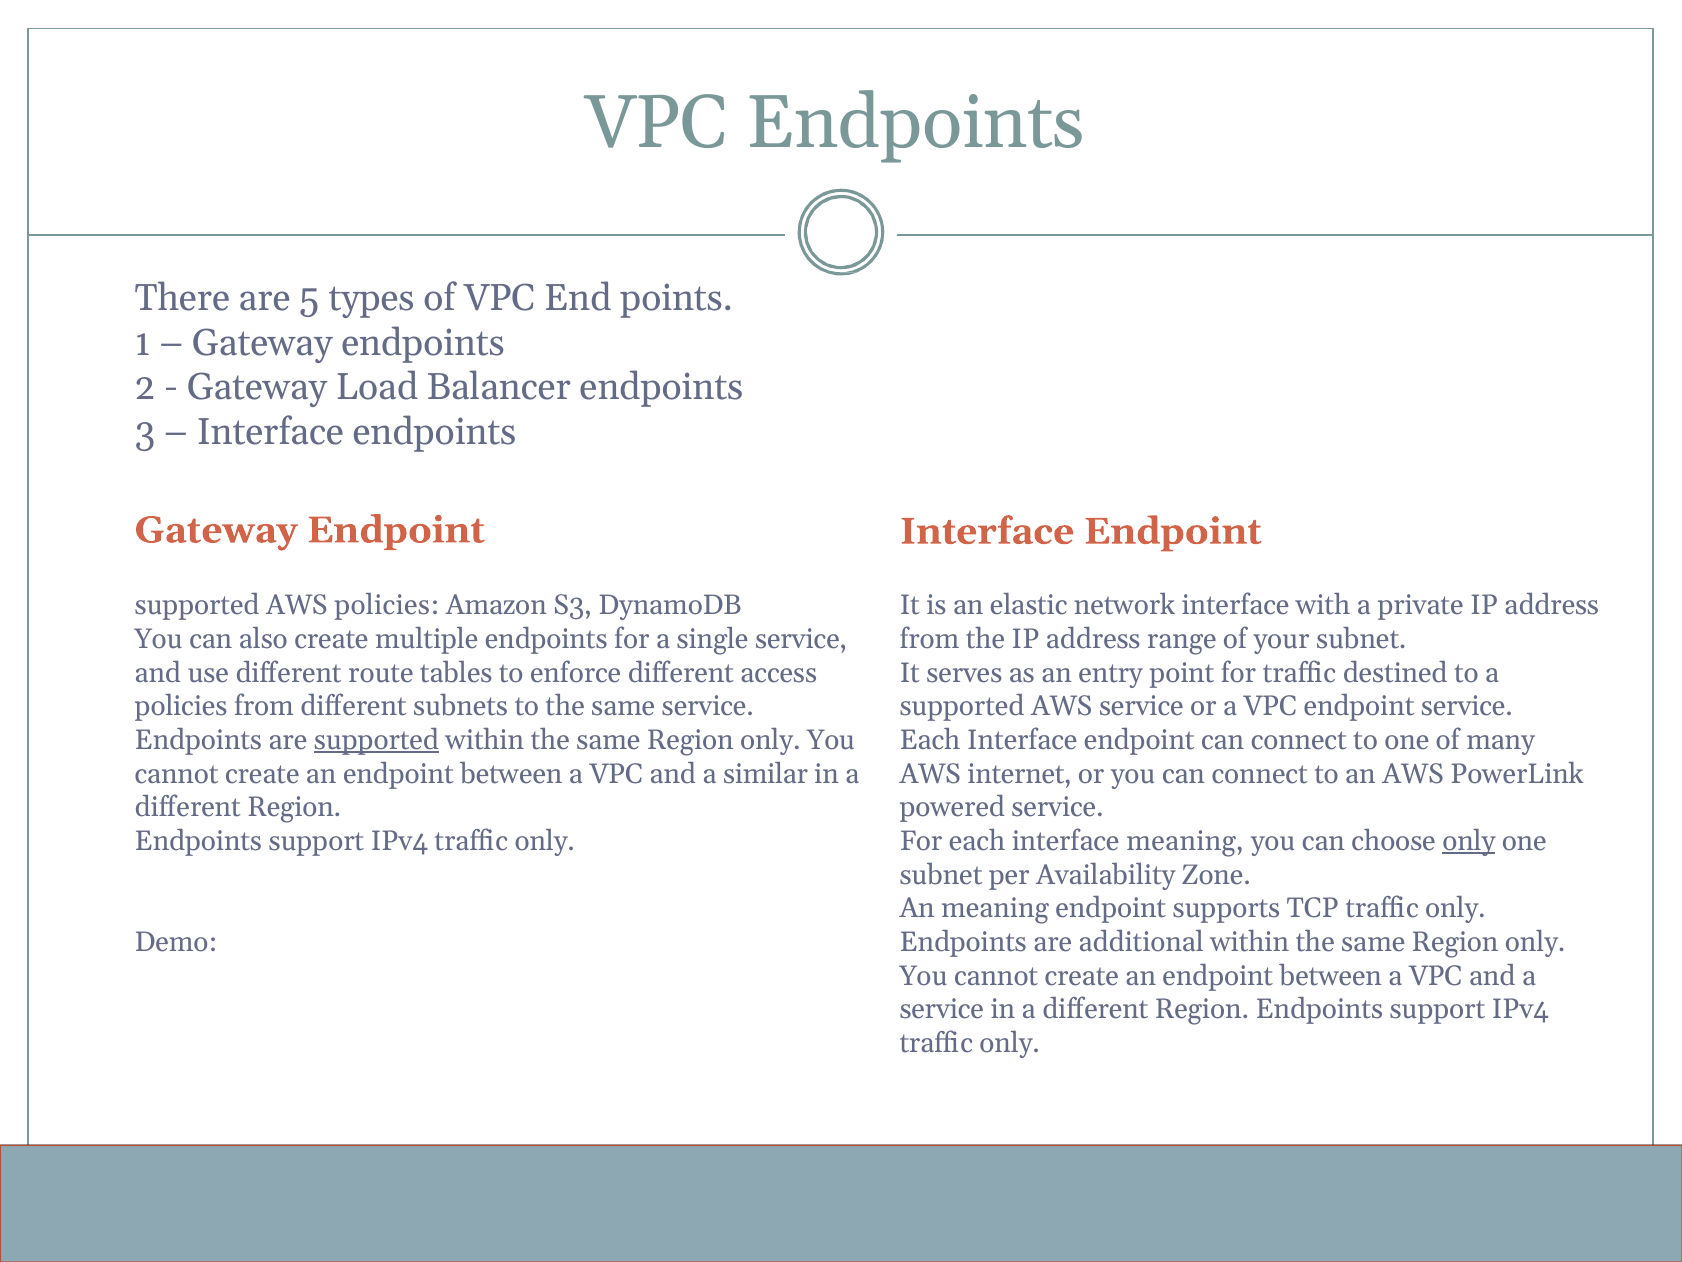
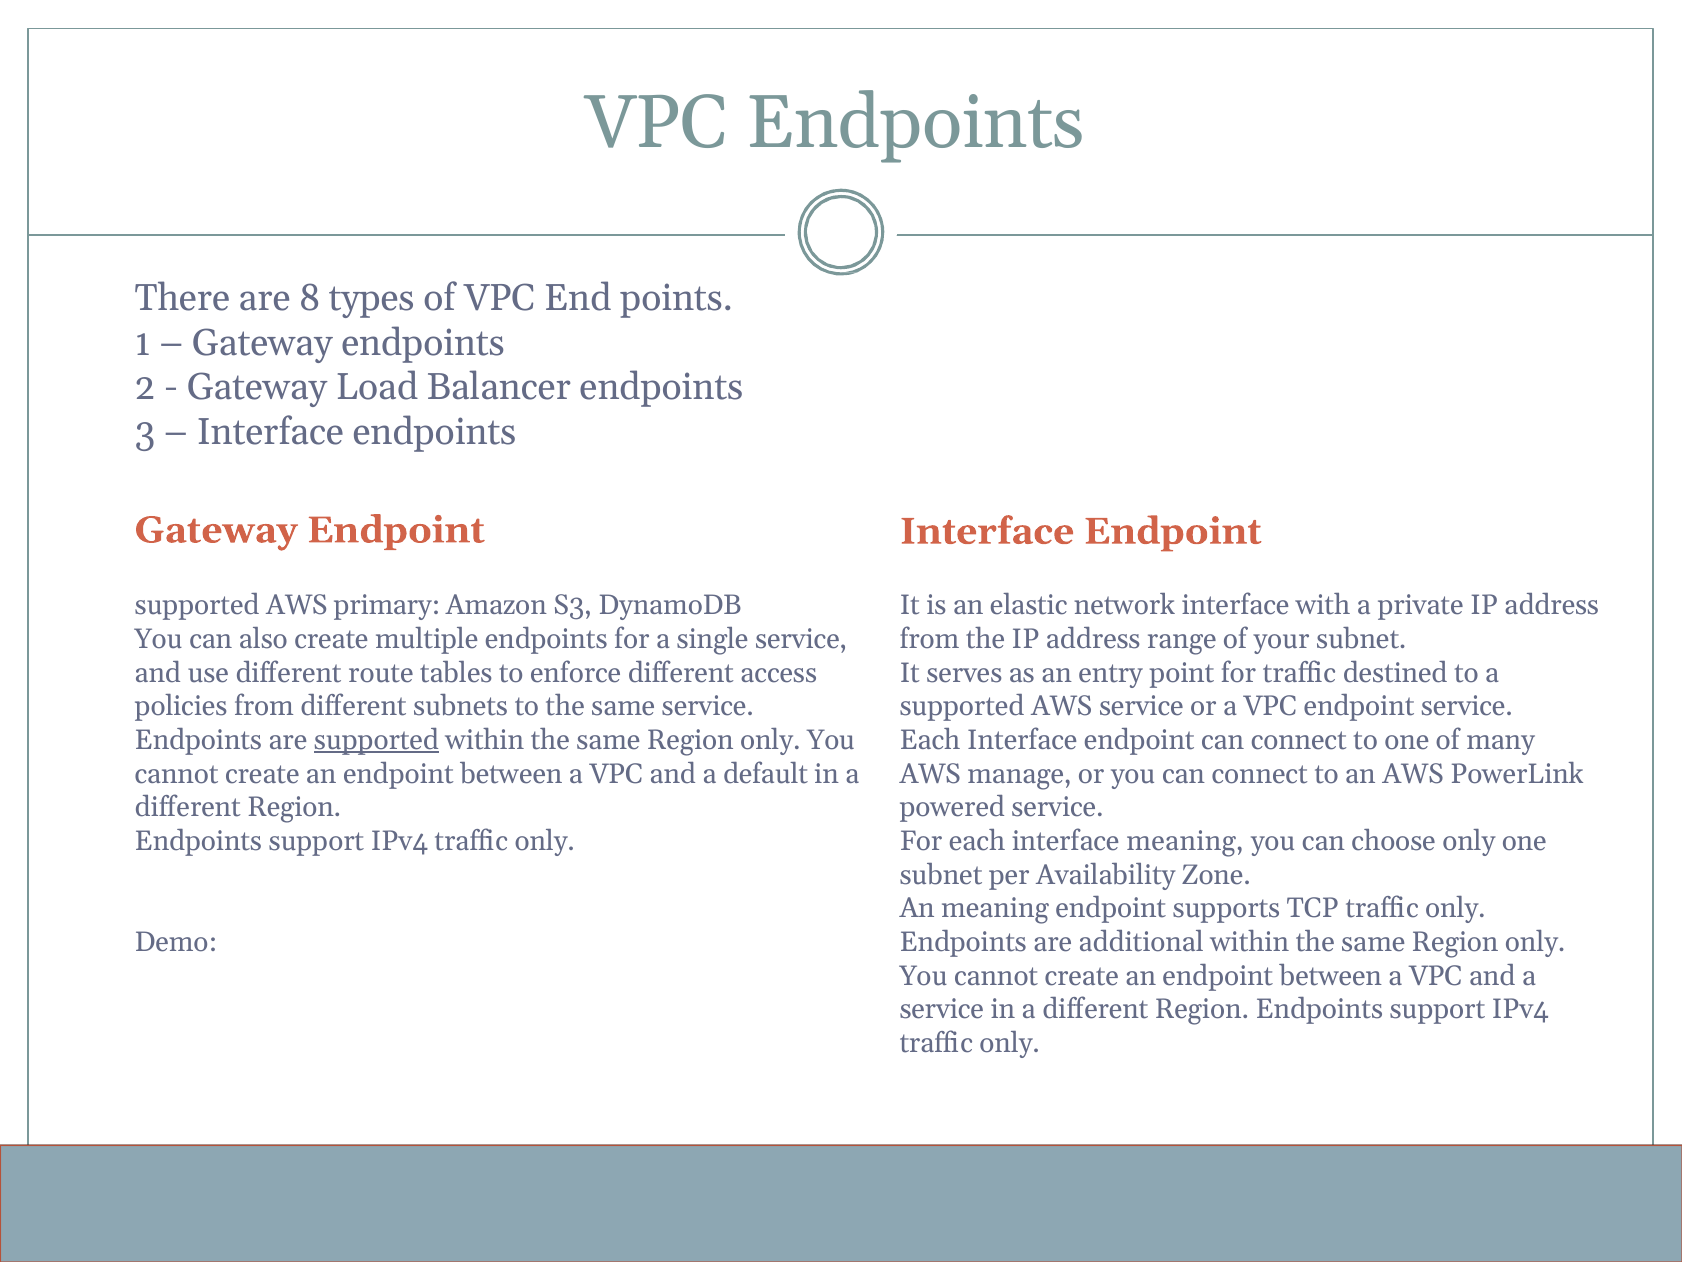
5: 5 -> 8
AWS policies: policies -> primary
similar: similar -> default
internet: internet -> manage
only at (1469, 841) underline: present -> none
